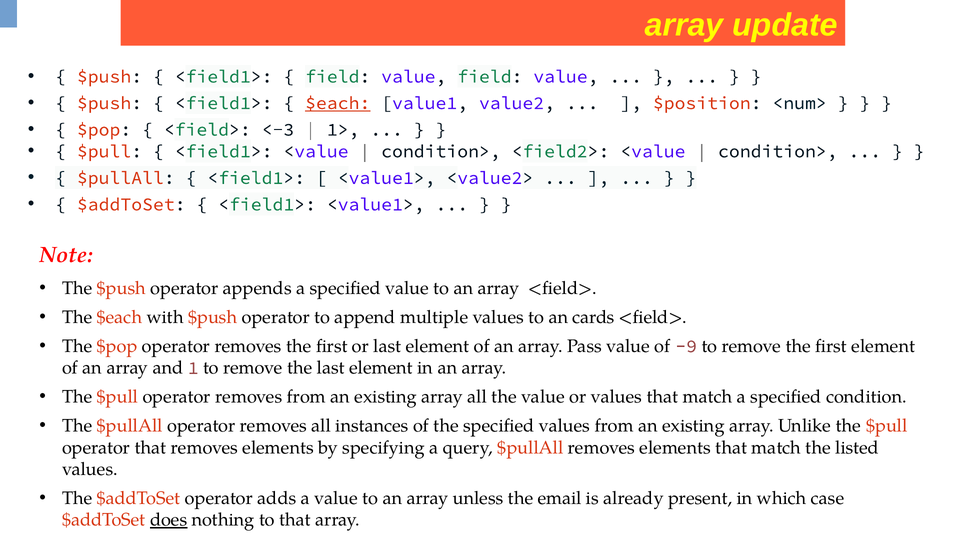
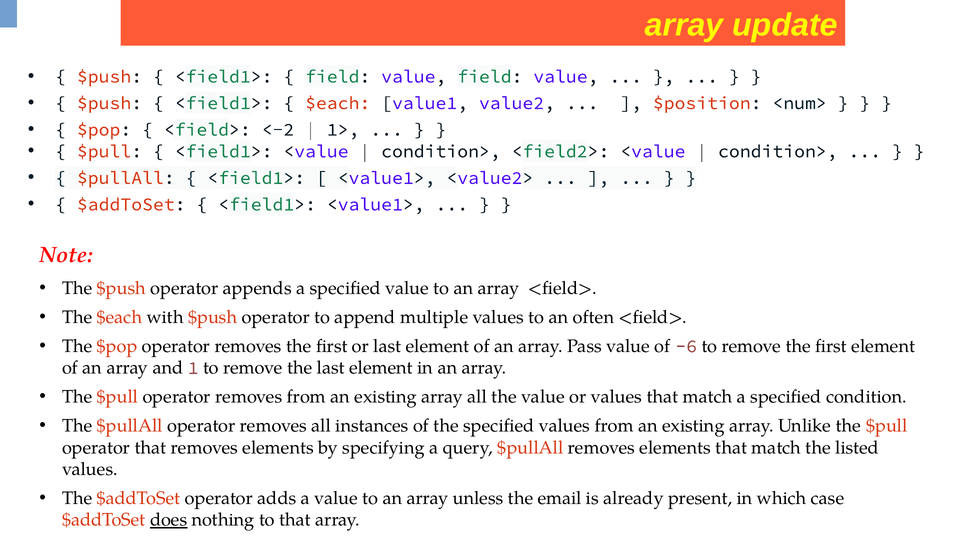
$each at (338, 103) underline: present -> none
<-3: <-3 -> <-2
cards: cards -> often
-9: -9 -> -6
